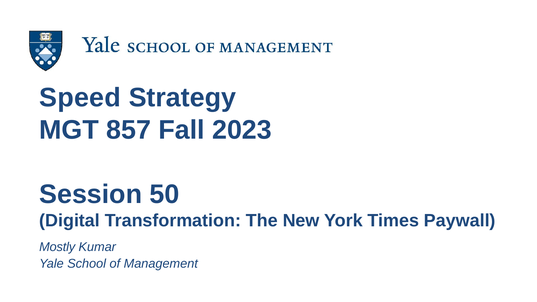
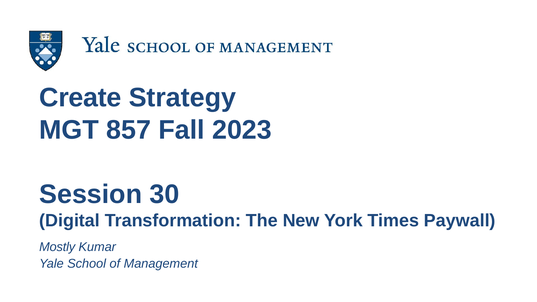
Speed: Speed -> Create
50: 50 -> 30
